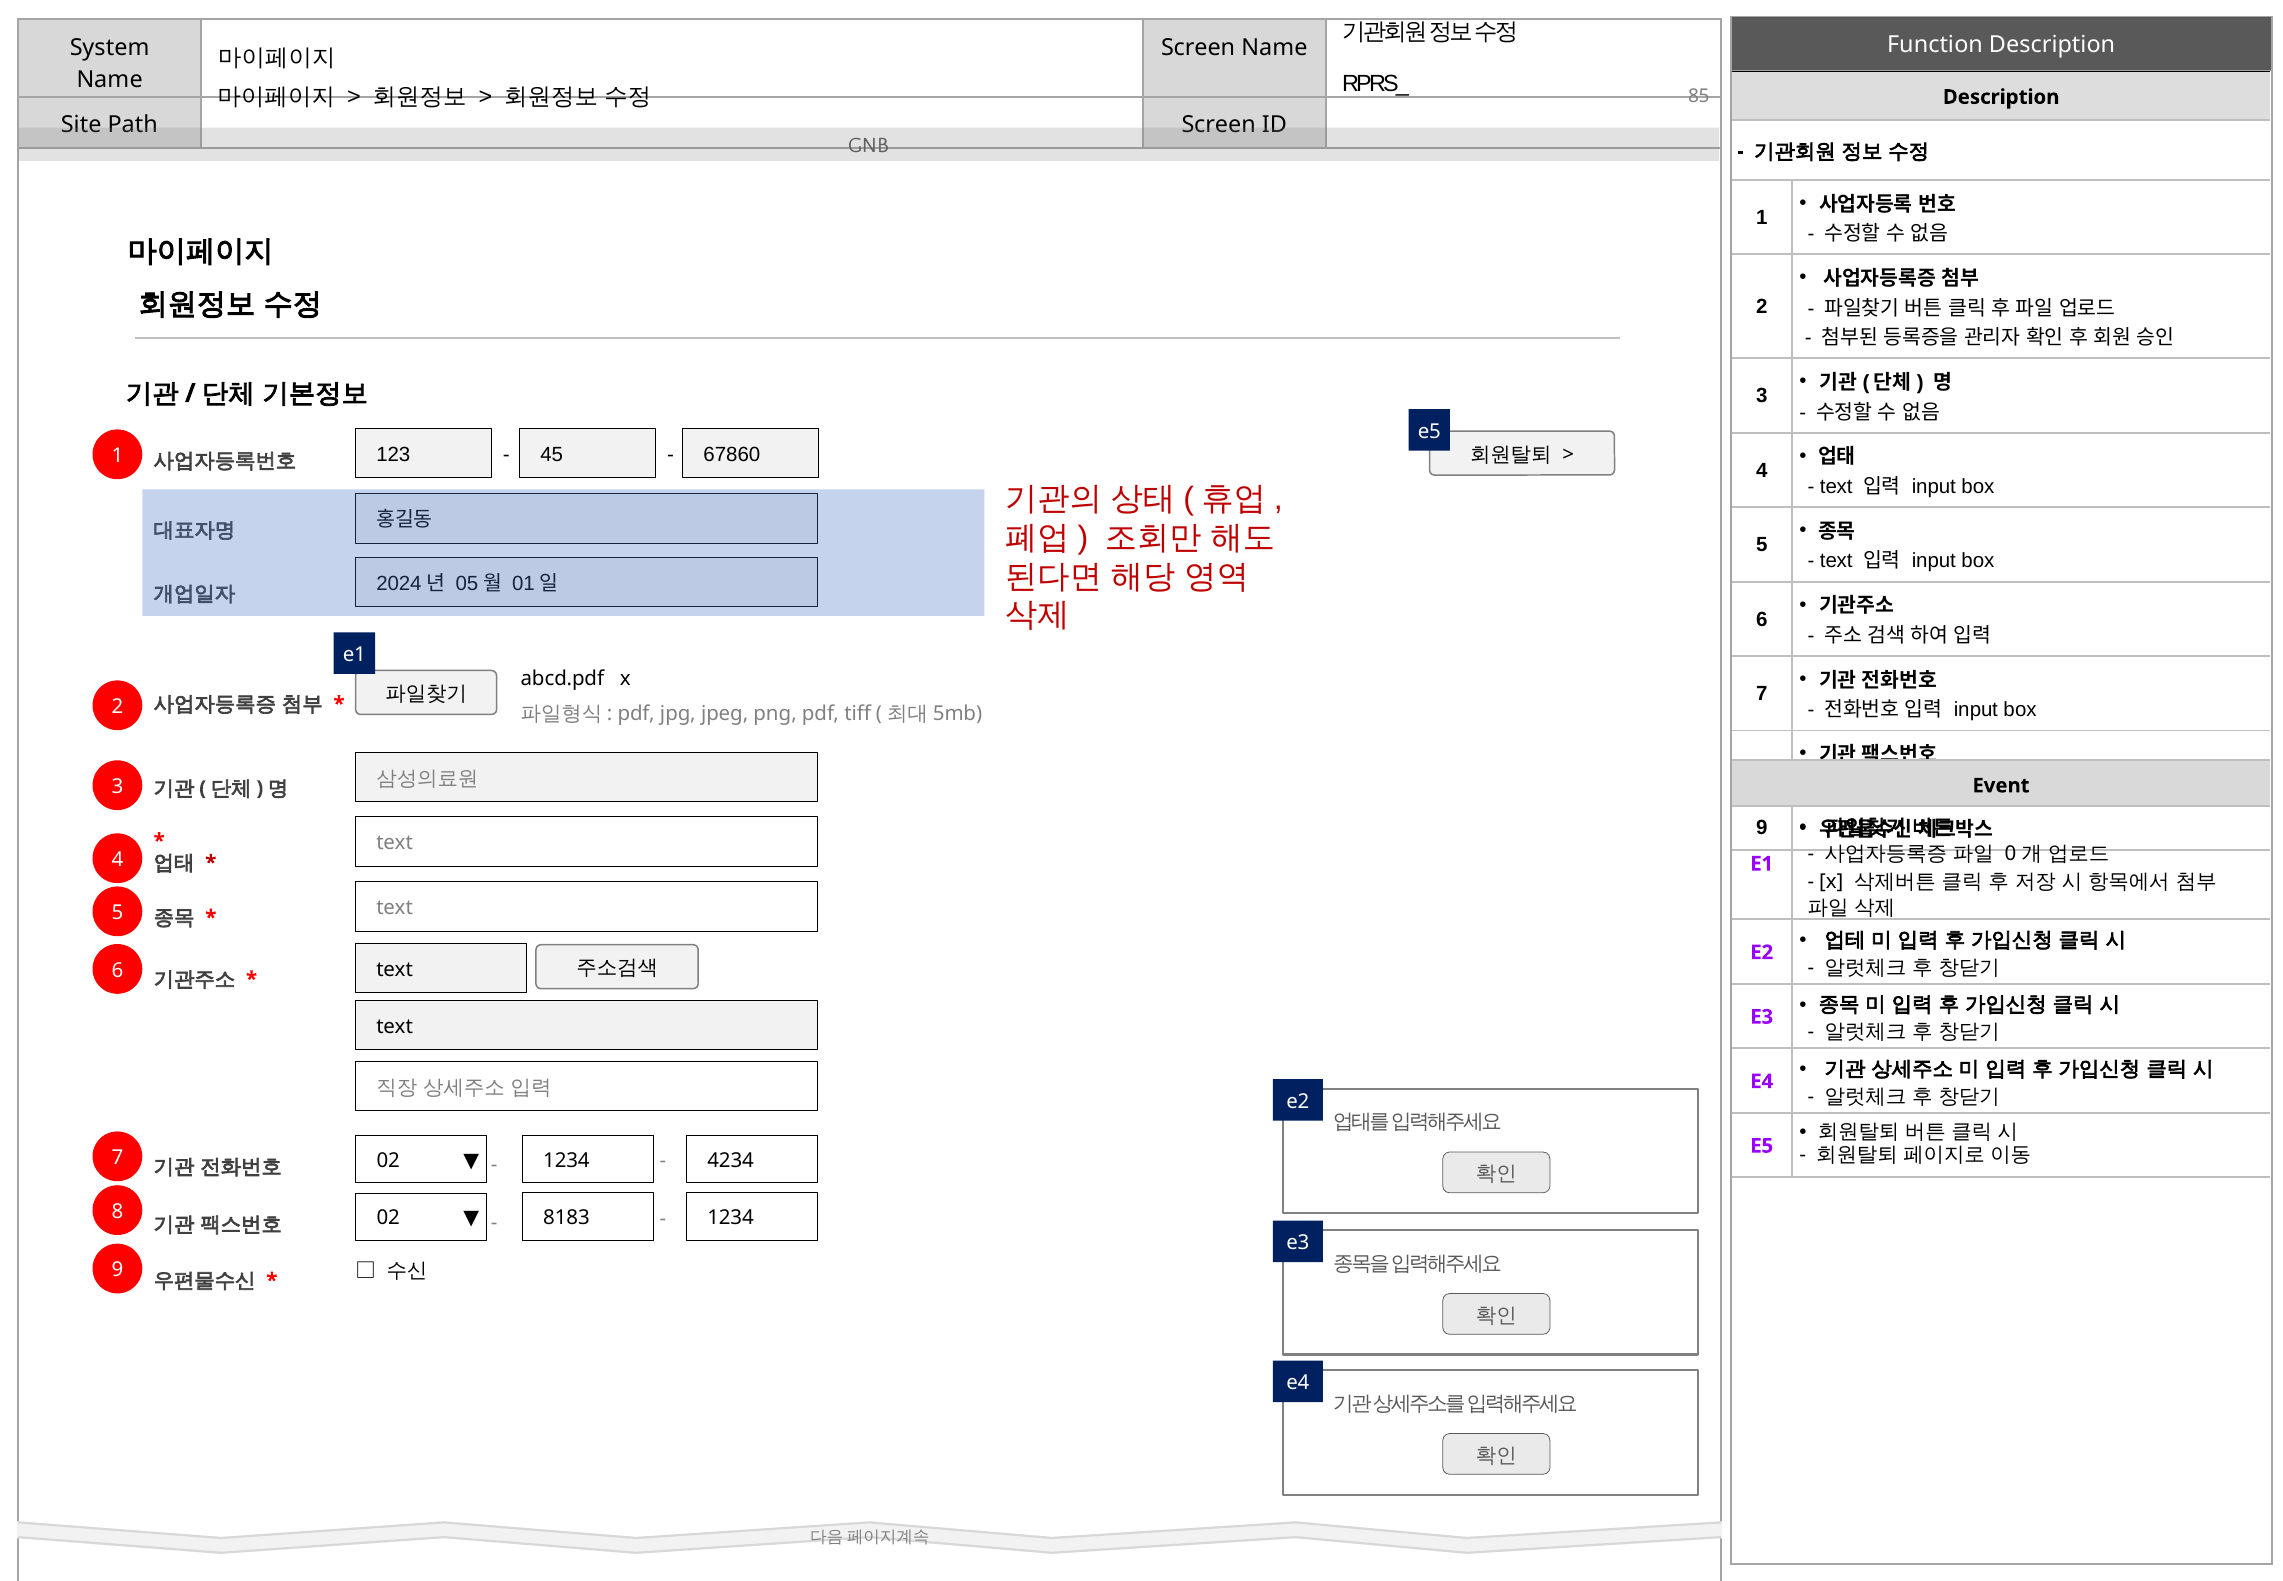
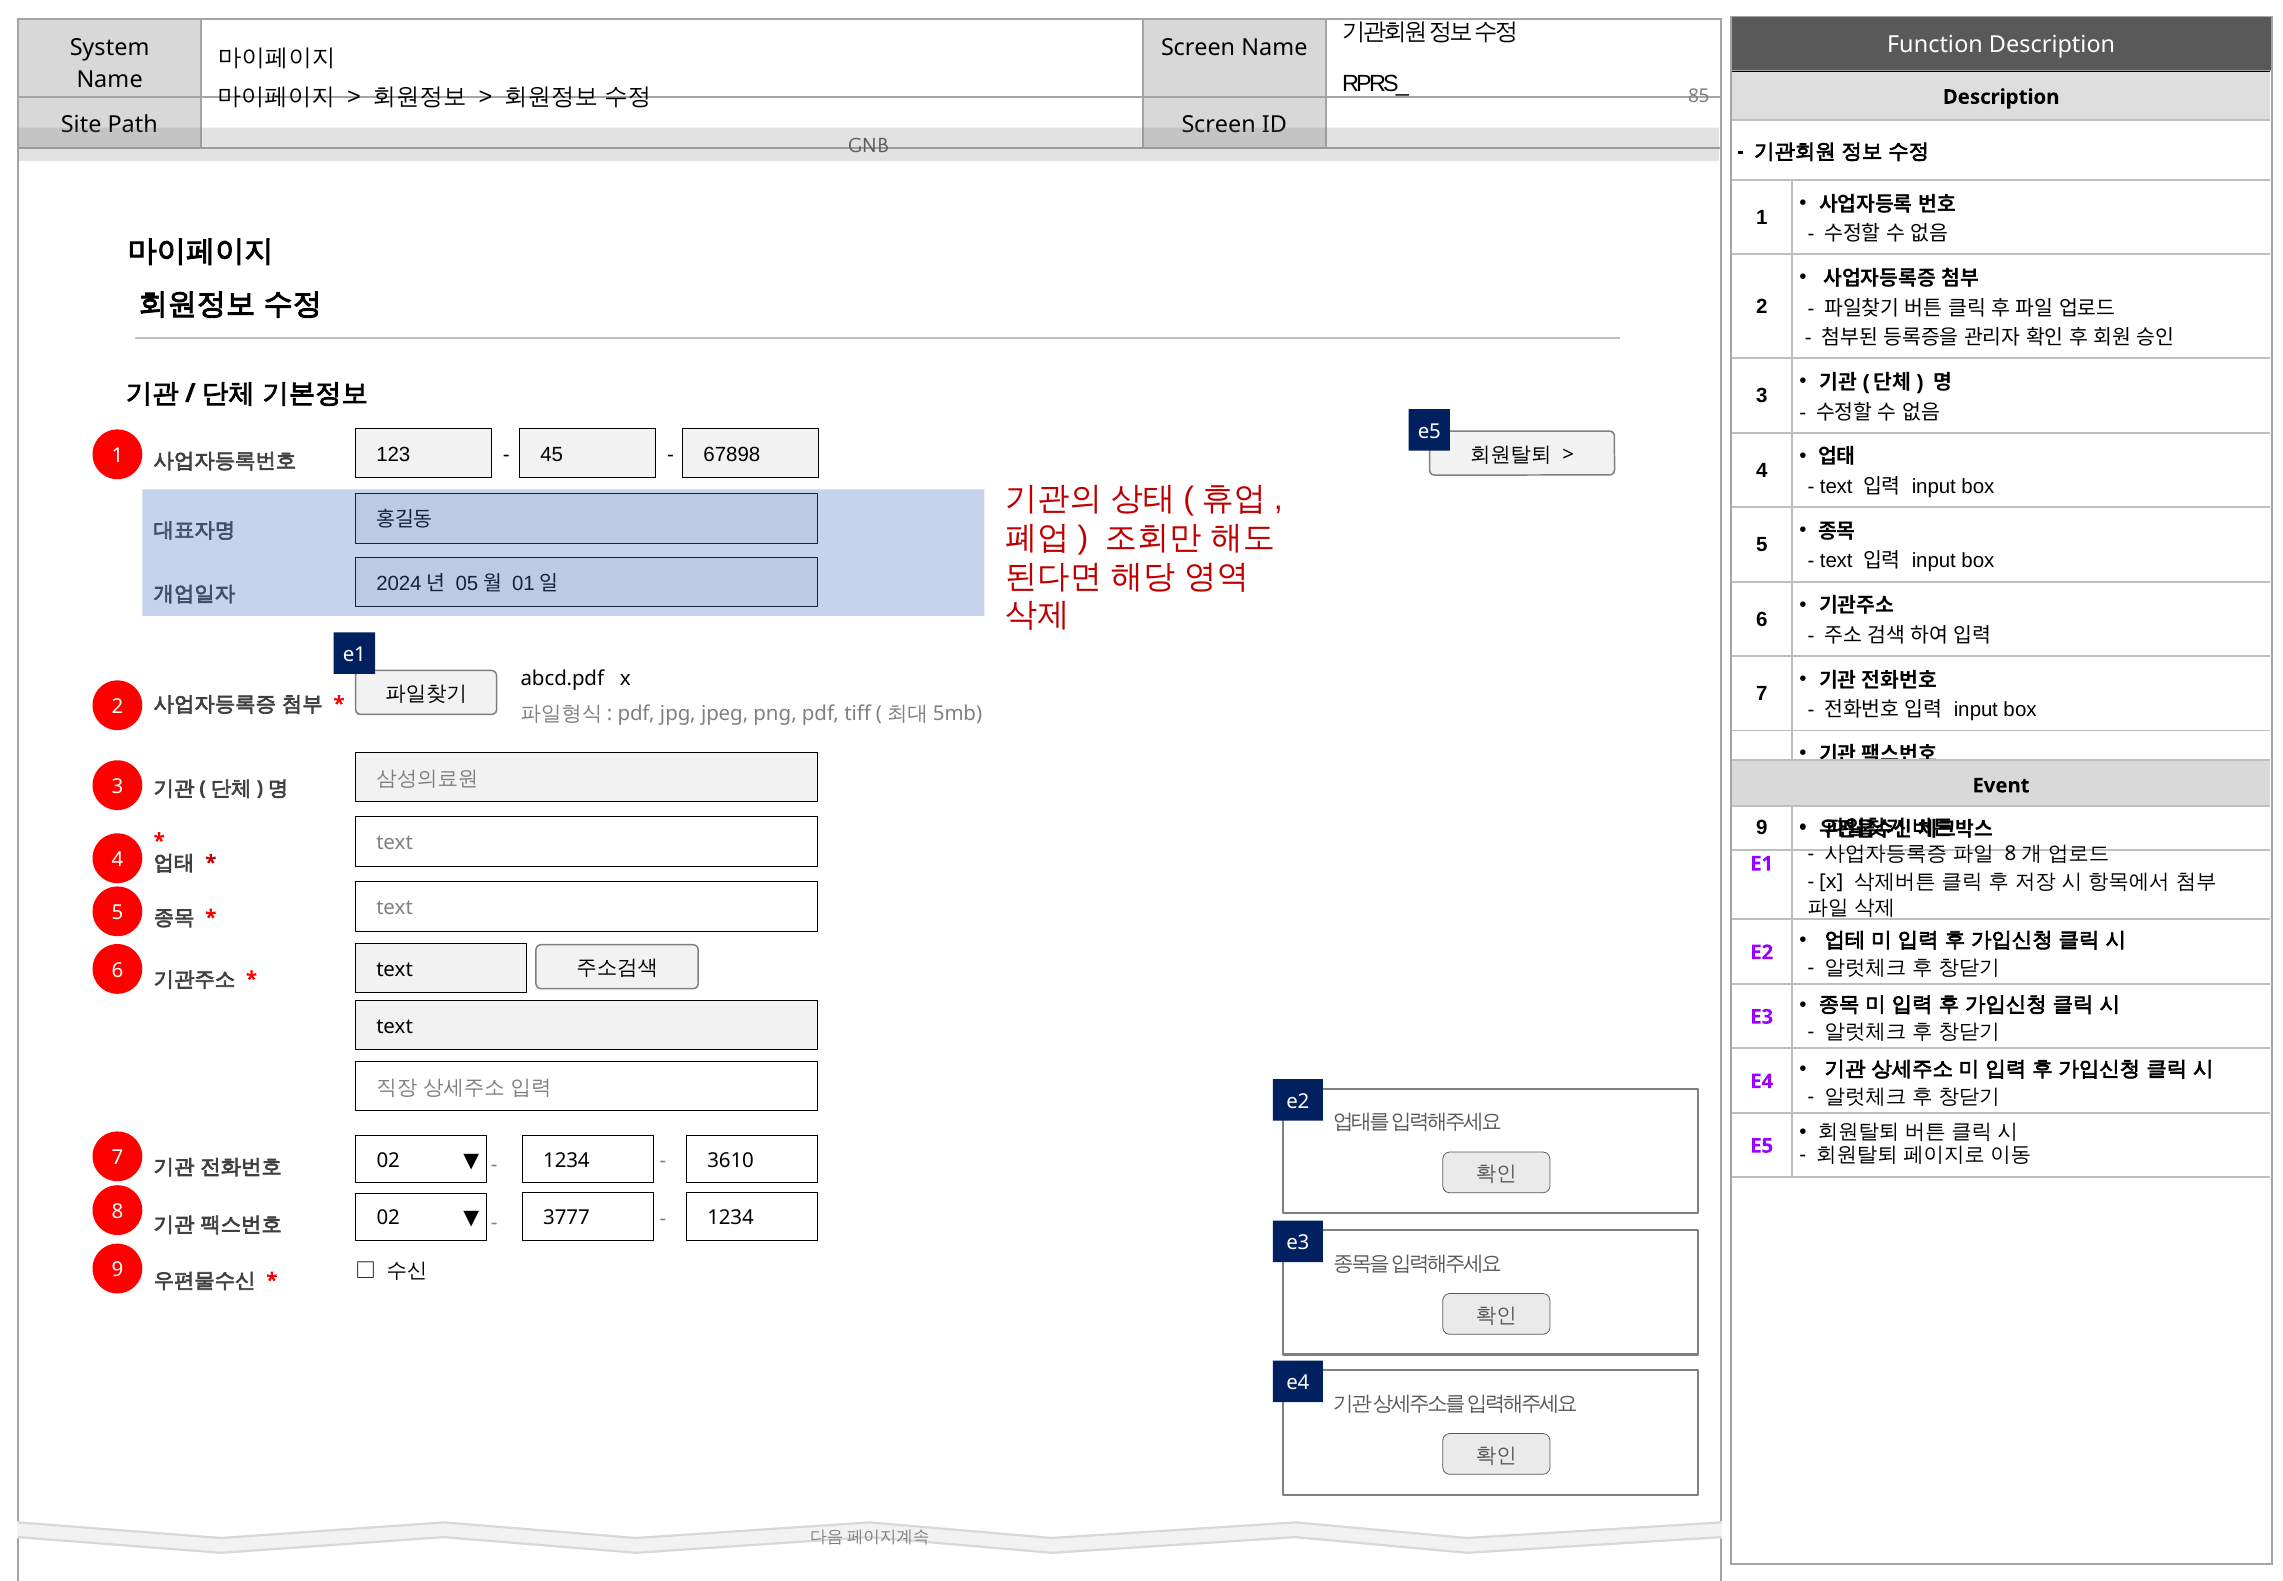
67860: 67860 -> 67898
0 at (2011, 854): 0 -> 8
4234: 4234 -> 3610
8183: 8183 -> 3777
